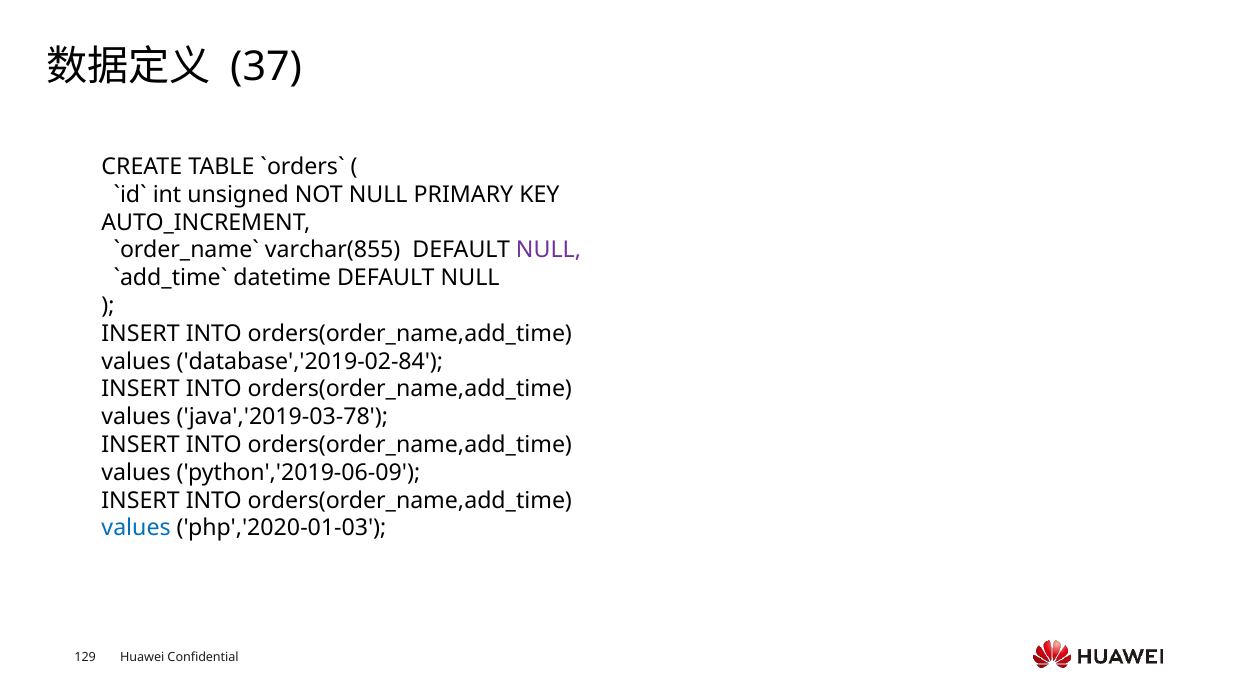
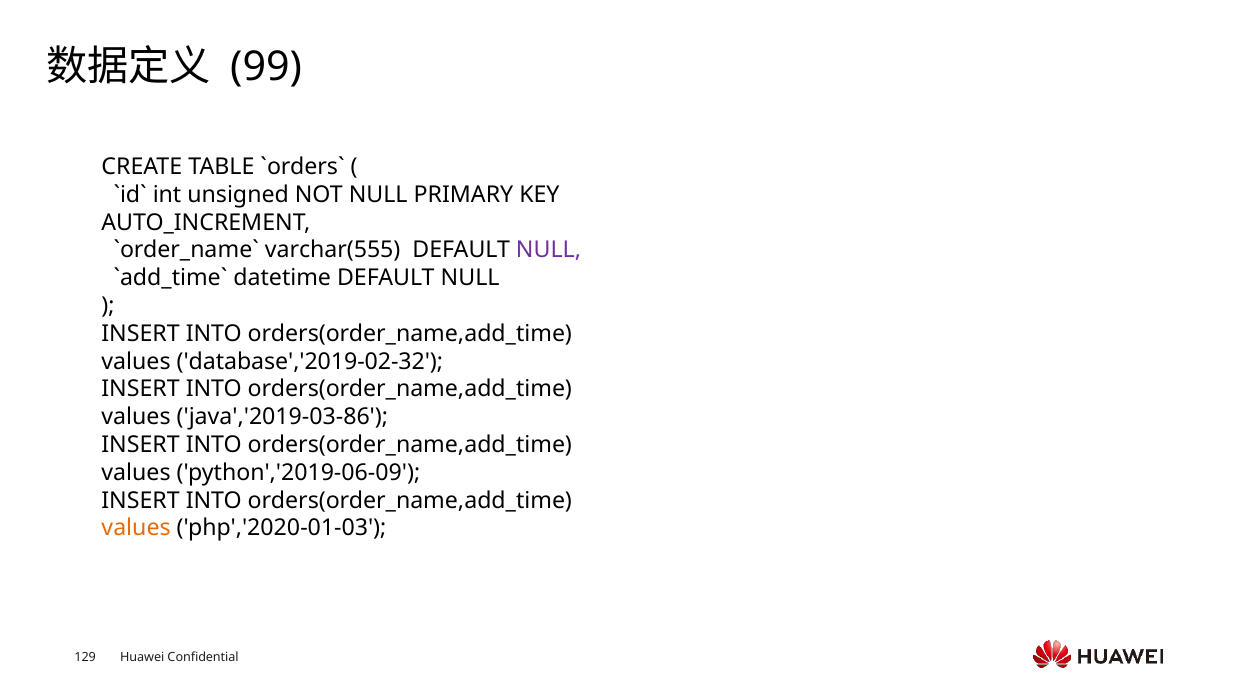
37: 37 -> 99
varchar(855: varchar(855 -> varchar(555
database','2019-02-84: database','2019-02-84 -> database','2019-02-32
java','2019-03-78: java','2019-03-78 -> java','2019-03-86
values at (136, 529) colour: blue -> orange
